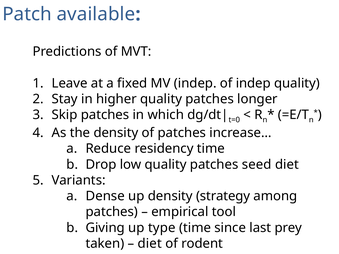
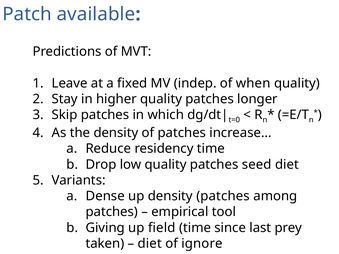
of indep: indep -> when
density strategy: strategy -> patches
type: type -> field
rodent: rodent -> ignore
